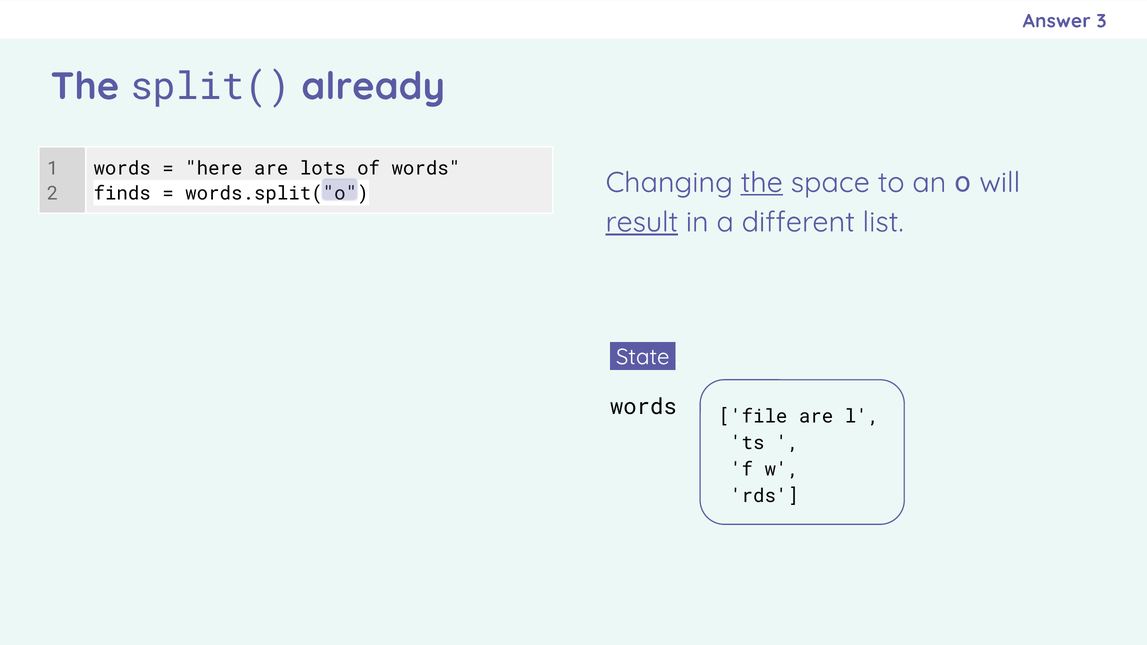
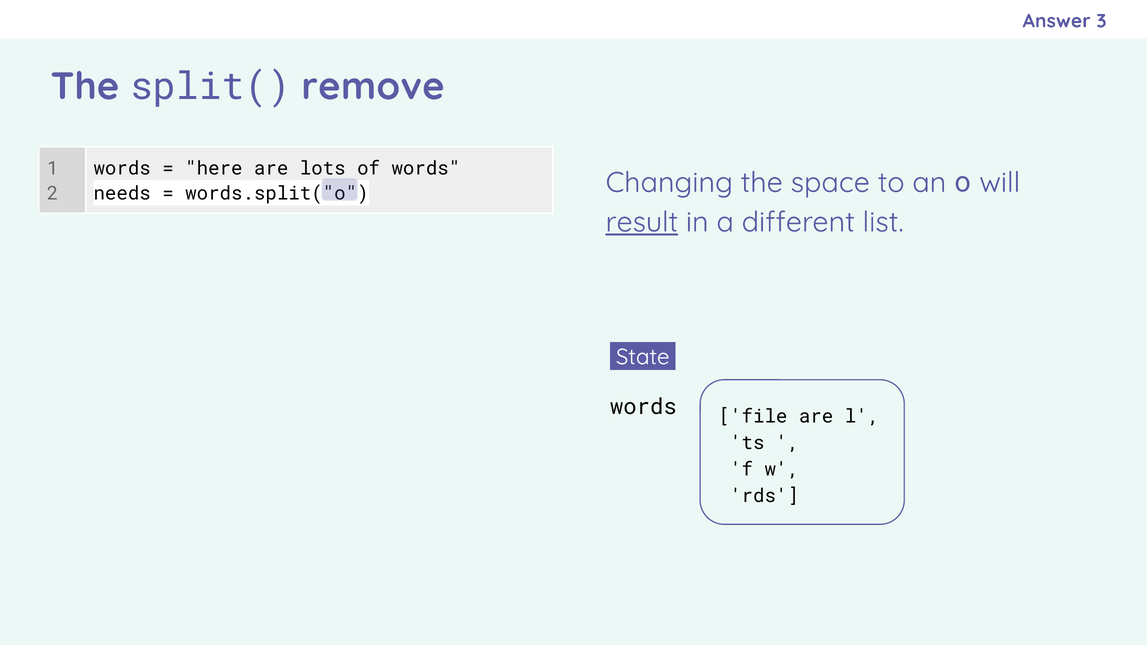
already: already -> remove
the at (762, 183) underline: present -> none
finds: finds -> needs
